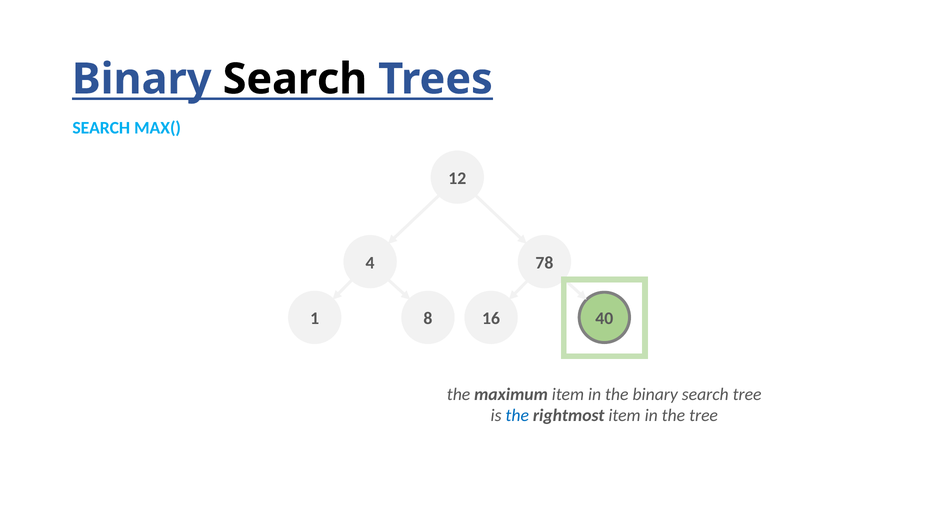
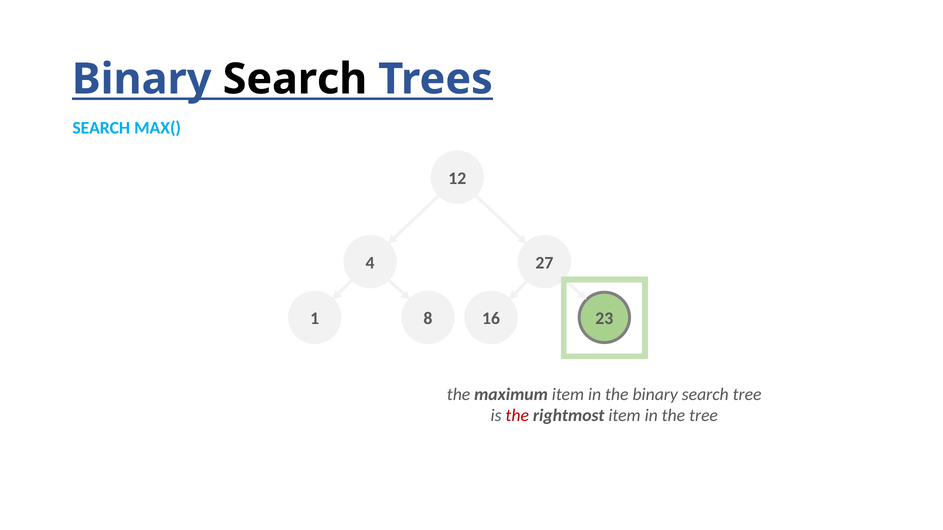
78: 78 -> 27
40: 40 -> 23
the at (517, 416) colour: blue -> red
